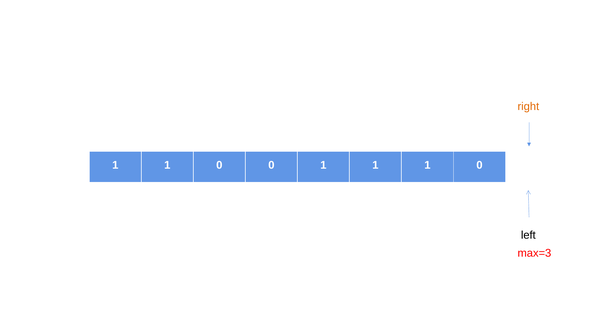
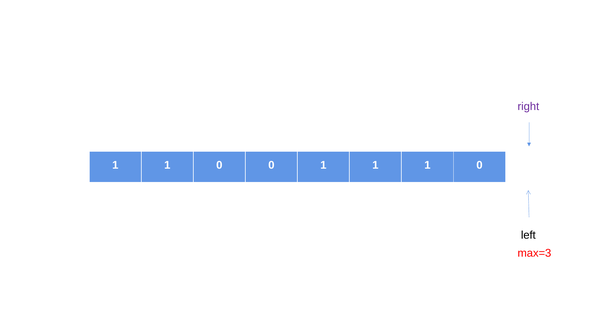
right colour: orange -> purple
